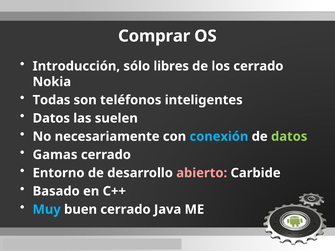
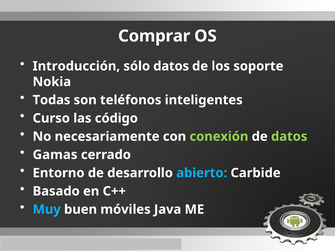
sólo libres: libres -> datos
los cerrado: cerrado -> soporte
Datos at (51, 118): Datos -> Curso
suelen: suelen -> código
conexión colour: light blue -> light green
abierto colour: pink -> light blue
buen cerrado: cerrado -> móviles
